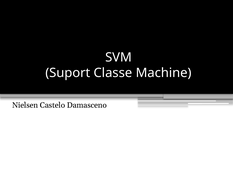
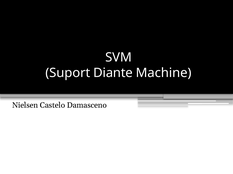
Classe: Classe -> Diante
